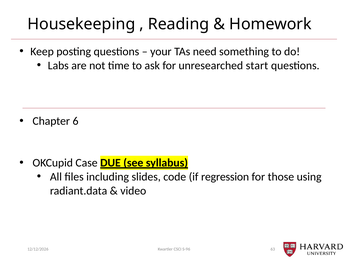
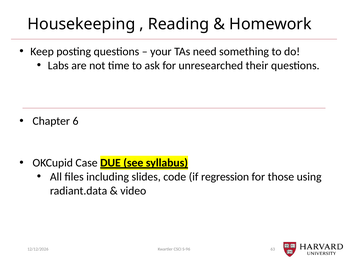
start: start -> their
